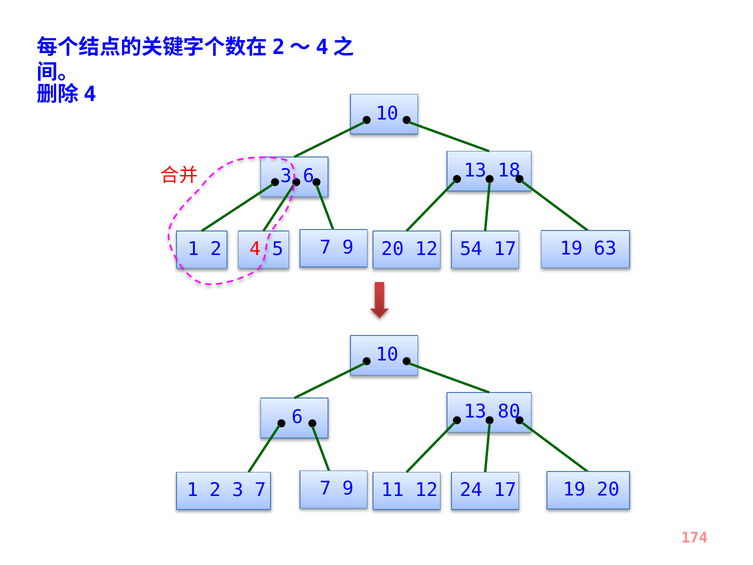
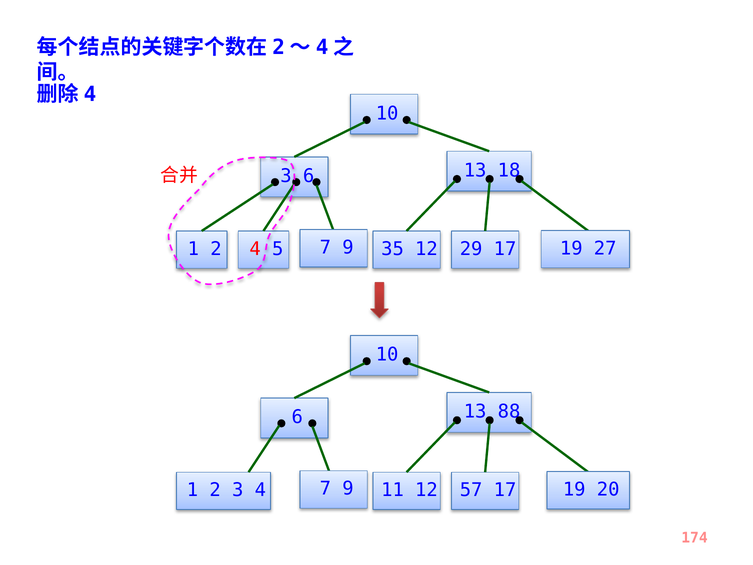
63: 63 -> 27
20 at (393, 249): 20 -> 35
54: 54 -> 29
80: 80 -> 88
3 7: 7 -> 4
24: 24 -> 57
